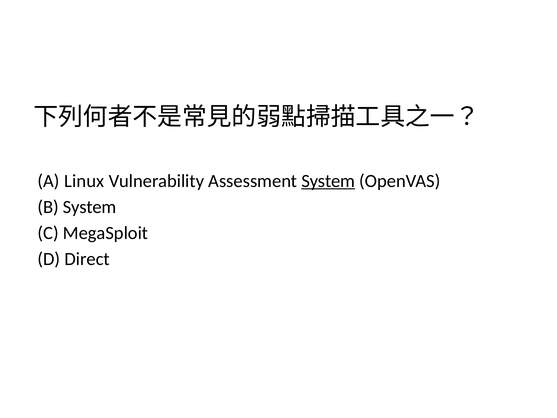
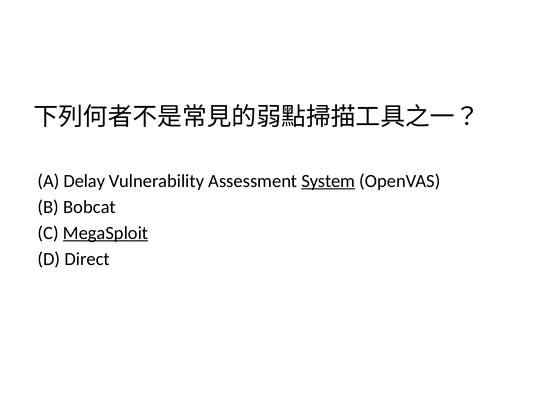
Linux: Linux -> Delay
B System: System -> Bobcat
MegaSploit underline: none -> present
